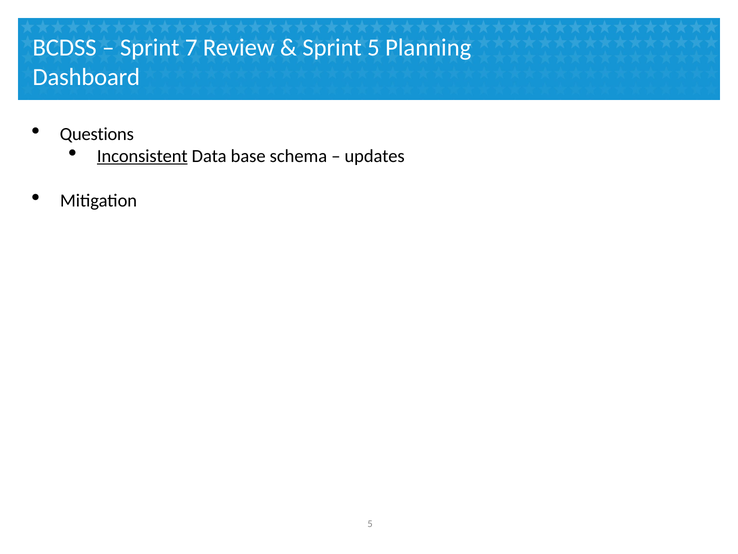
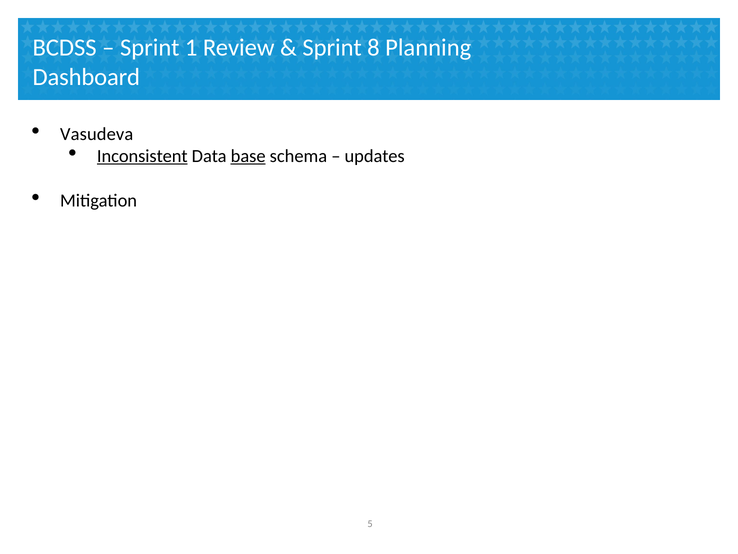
7: 7 -> 1
Sprint 5: 5 -> 8
Questions: Questions -> Vasudeva
base underline: none -> present
